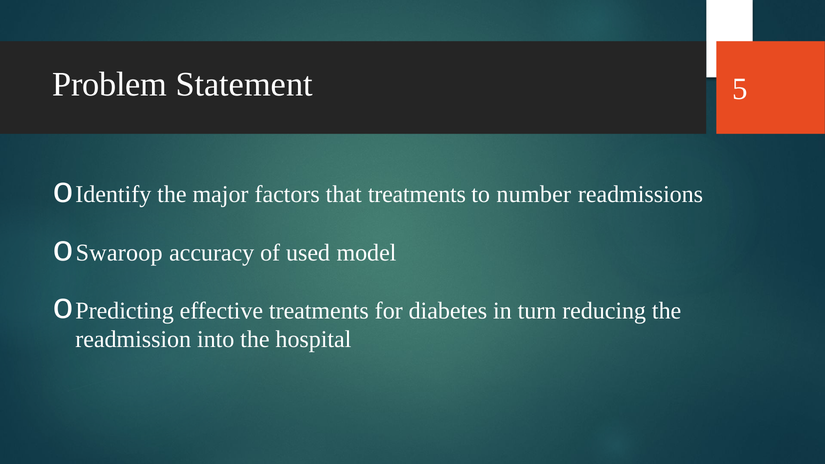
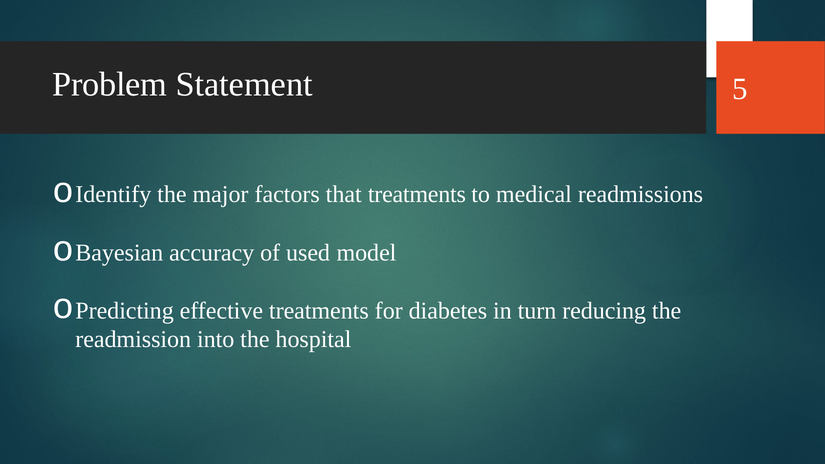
number: number -> medical
Swaroop: Swaroop -> Bayesian
